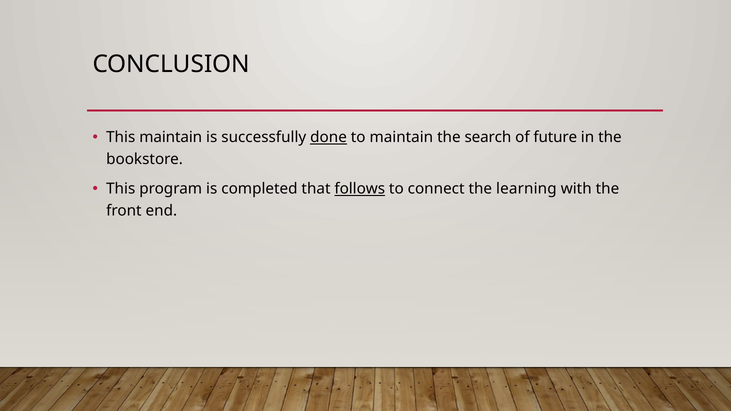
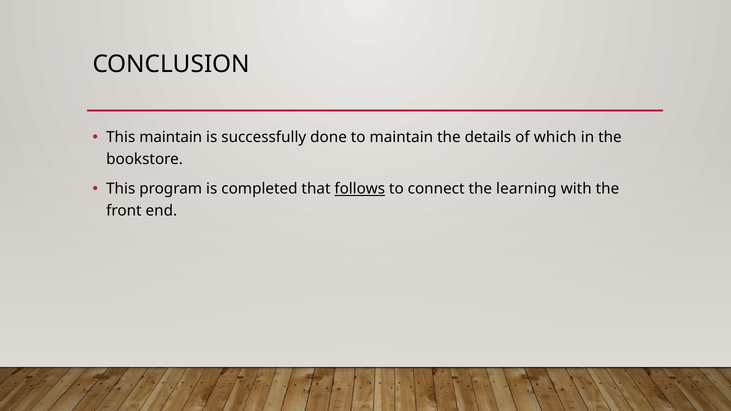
done underline: present -> none
search: search -> details
future: future -> which
